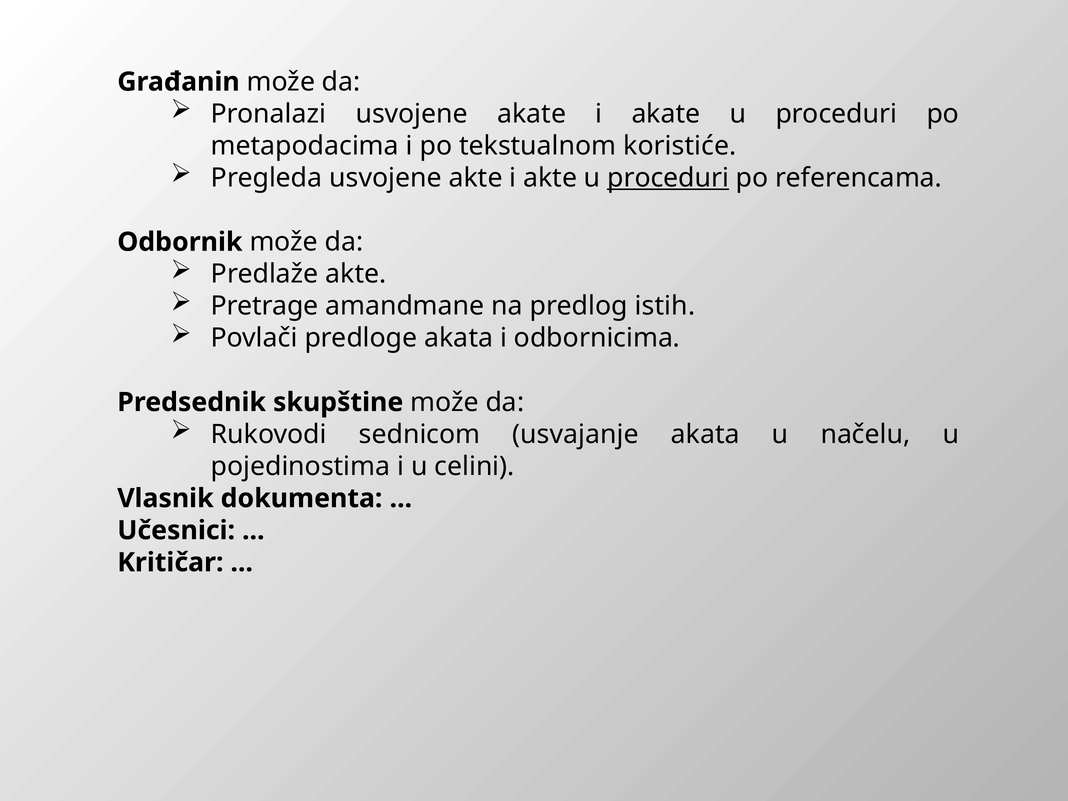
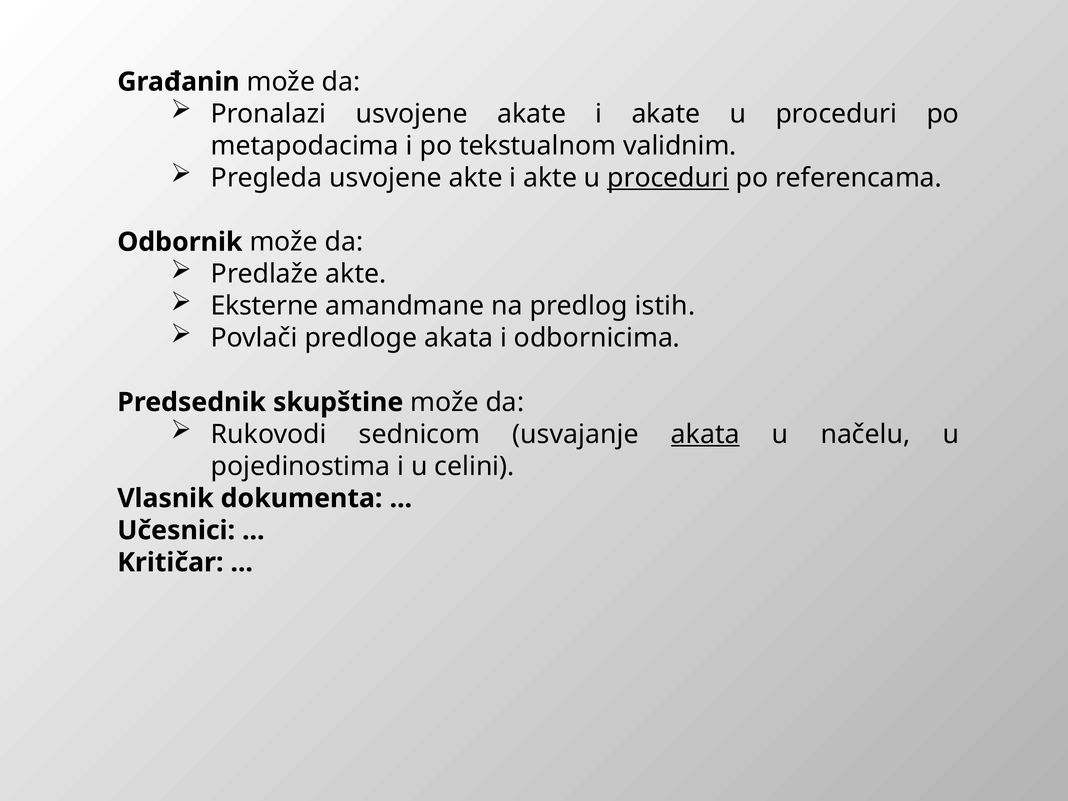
koristiće: koristiće -> validnim
Pretrage: Pretrage -> Eksterne
akata at (705, 434) underline: none -> present
